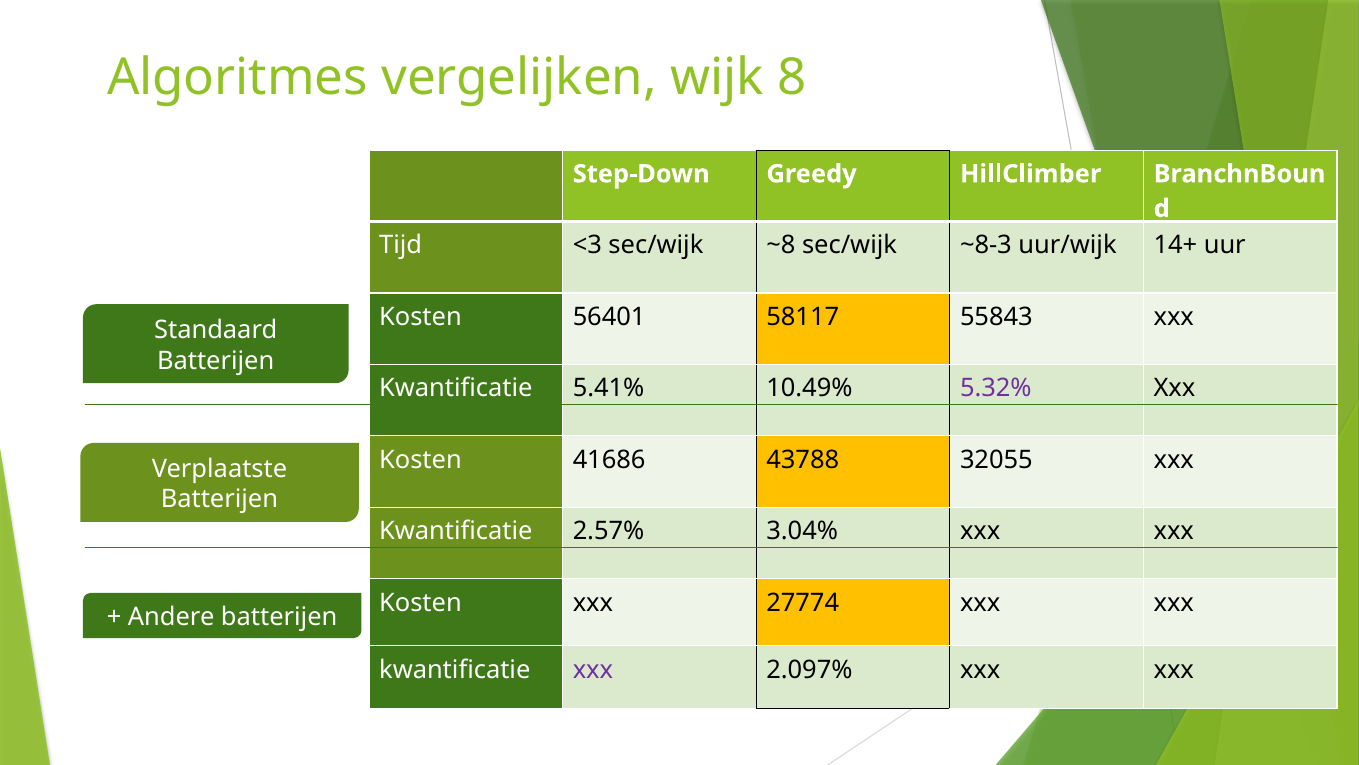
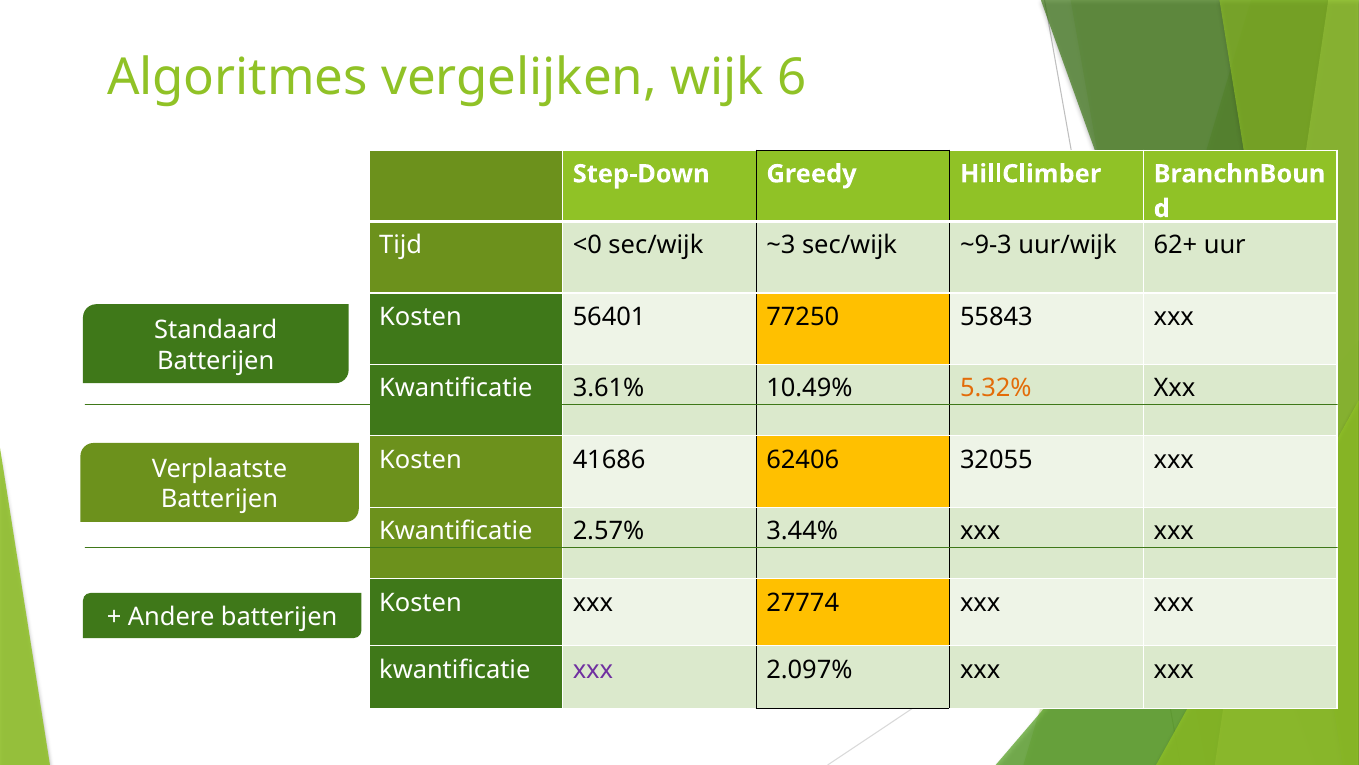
8: 8 -> 6
<3: <3 -> <0
~8: ~8 -> ~3
~8-3: ~8-3 -> ~9-3
14+: 14+ -> 62+
58117: 58117 -> 77250
5.41%: 5.41% -> 3.61%
5.32% colour: purple -> orange
43788: 43788 -> 62406
3.04%: 3.04% -> 3.44%
